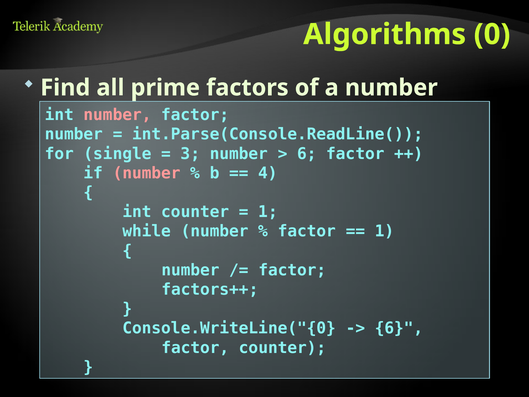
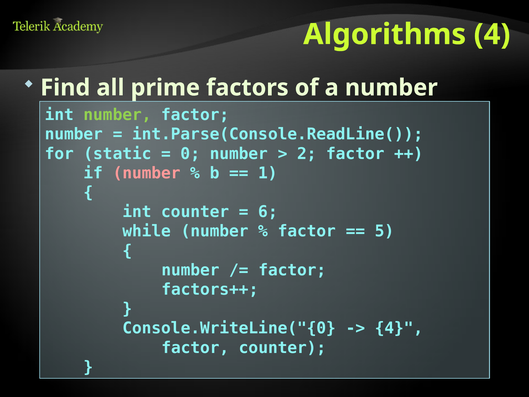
Algorithms 0: 0 -> 4
number at (118, 115) colour: pink -> light green
single: single -> static
3: 3 -> 0
6 at (307, 154): 6 -> 2
4: 4 -> 1
1 at (268, 212): 1 -> 6
1 at (385, 231): 1 -> 5
6 at (399, 328): 6 -> 4
